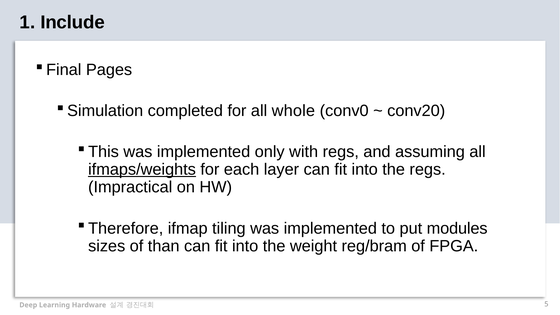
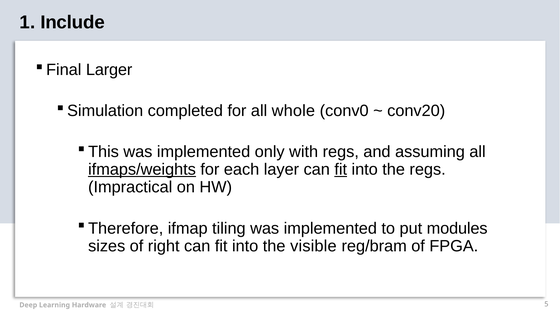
Pages: Pages -> Larger
fit at (341, 170) underline: none -> present
than: than -> right
weight: weight -> visible
